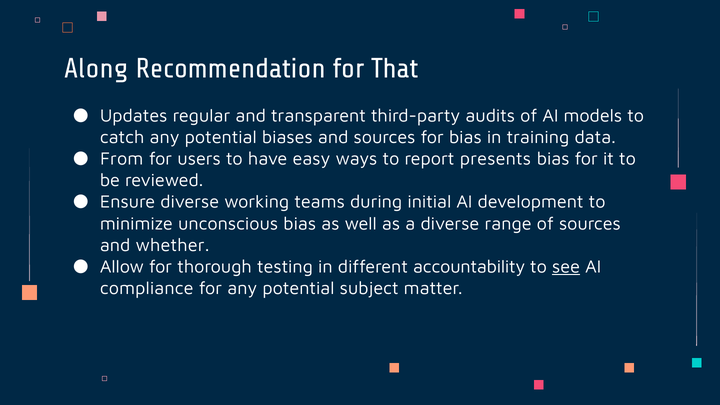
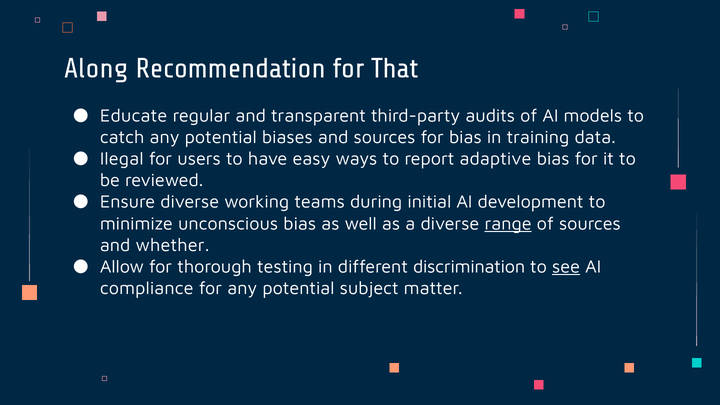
Updates: Updates -> Educate
From: From -> Ilegal
presents: presents -> adaptive
range underline: none -> present
accountability: accountability -> discrimination
